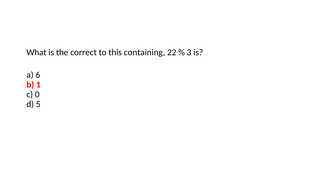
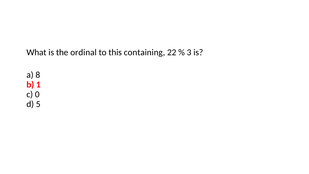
correct: correct -> ordinal
6: 6 -> 8
